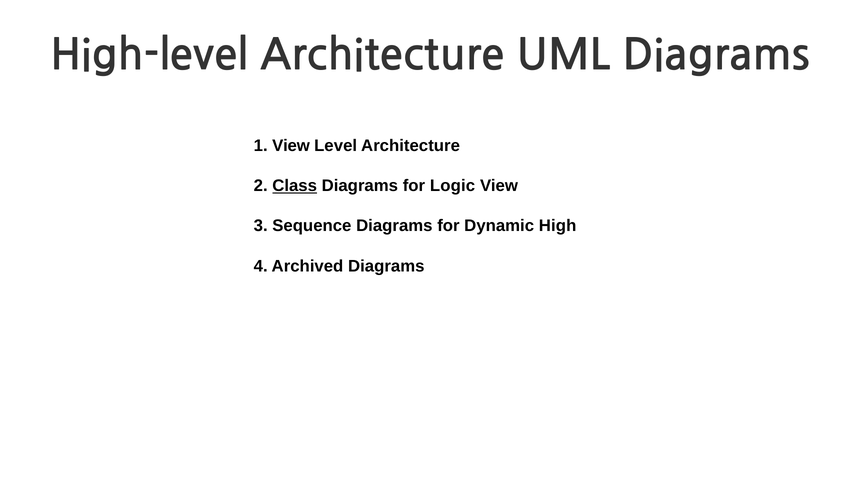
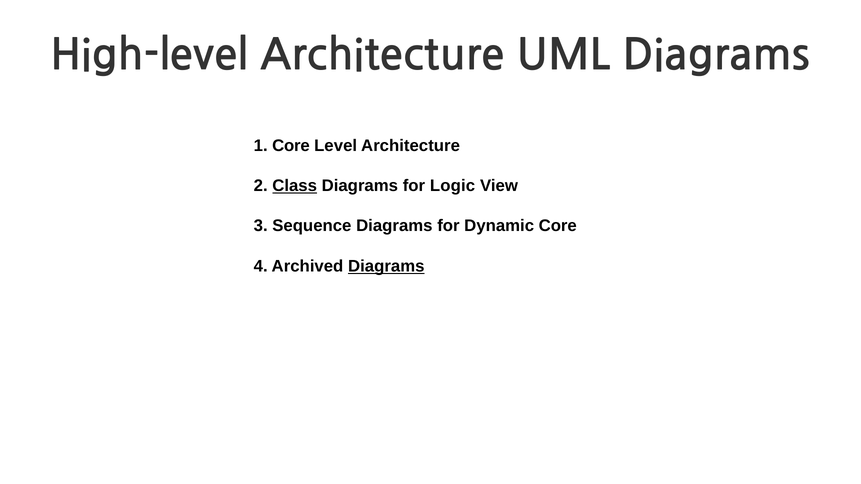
1 View: View -> Core
Dynamic High: High -> Core
Diagrams at (386, 266) underline: none -> present
